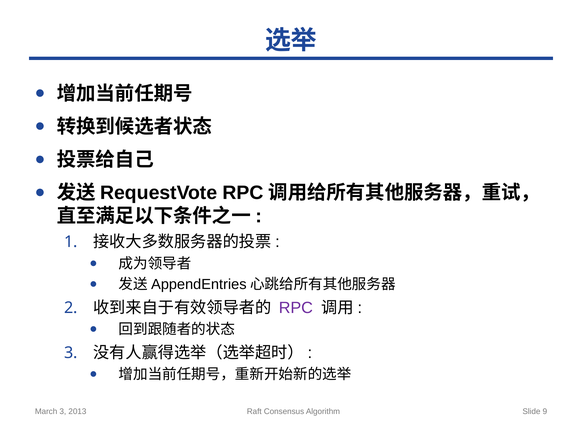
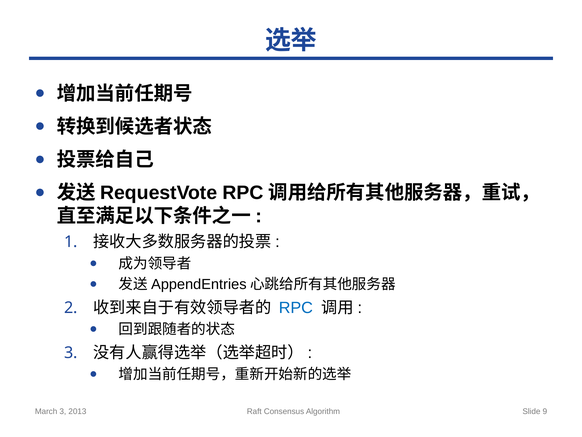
RPC colour: purple -> blue
